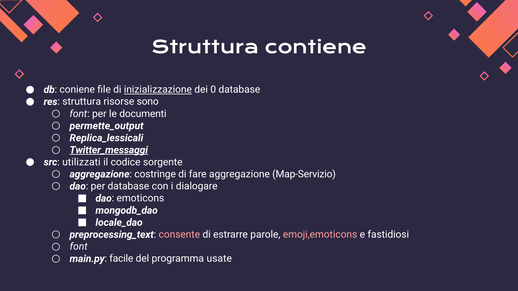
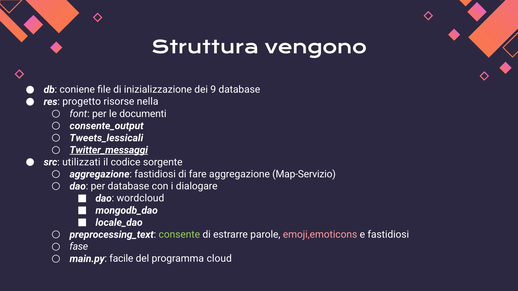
contiene: contiene -> vengono
inizializzazione underline: present -> none
0: 0 -> 9
res struttura: struttura -> progetto
sono: sono -> nella
permette_output: permette_output -> consente_output
Replica_lessicali: Replica_lessicali -> Tweets_lessicali
aggregazione costringe: costringe -> fastidiosi
emoticons: emoticons -> wordcloud
consente colour: pink -> light green
font at (79, 247): font -> fase
usate: usate -> cloud
